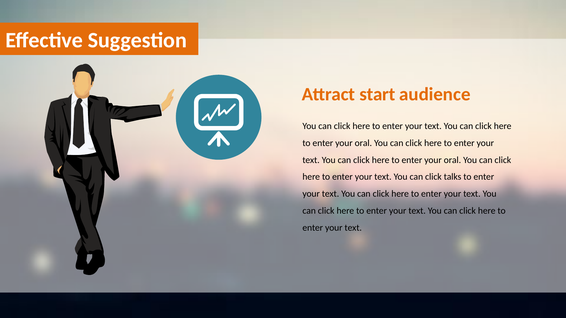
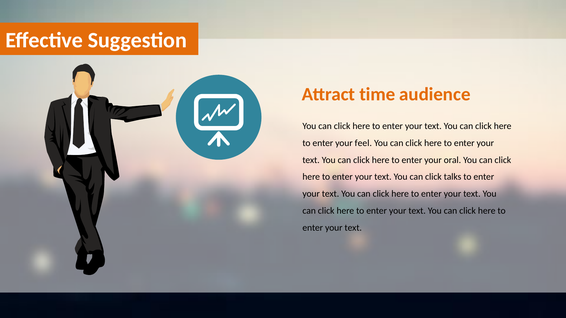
start: start -> time
oral at (363, 143): oral -> feel
